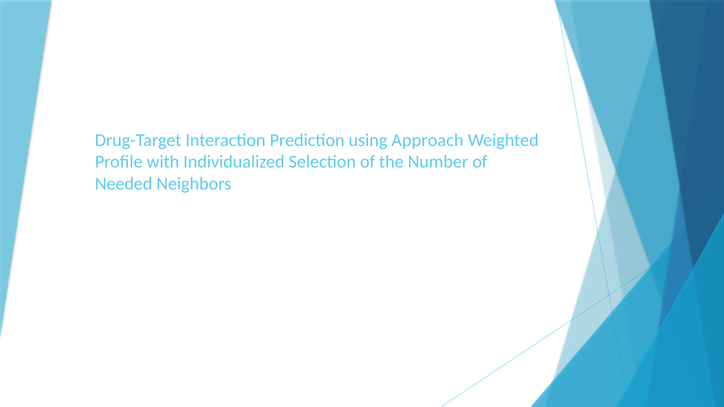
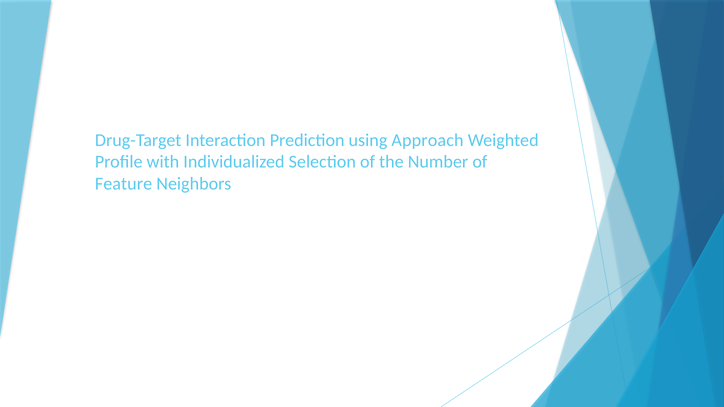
Needed: Needed -> Feature
